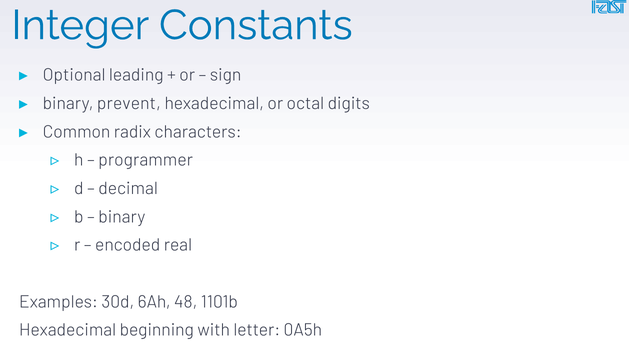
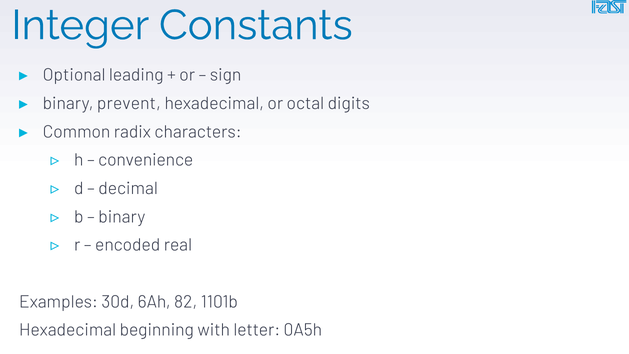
programmer: programmer -> convenience
48: 48 -> 82
